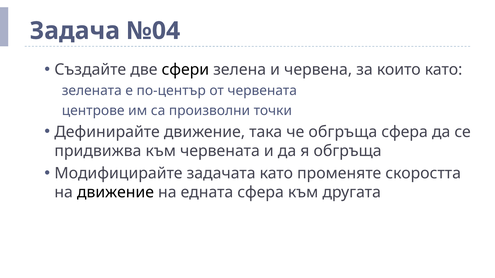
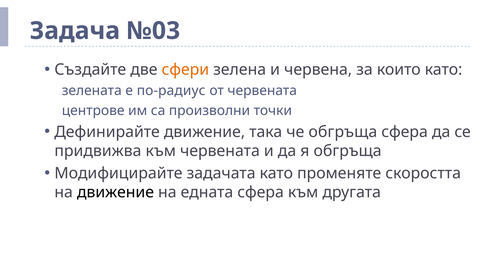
№04: №04 -> №03
сфери colour: black -> orange
по-център: по-център -> по-радиус
